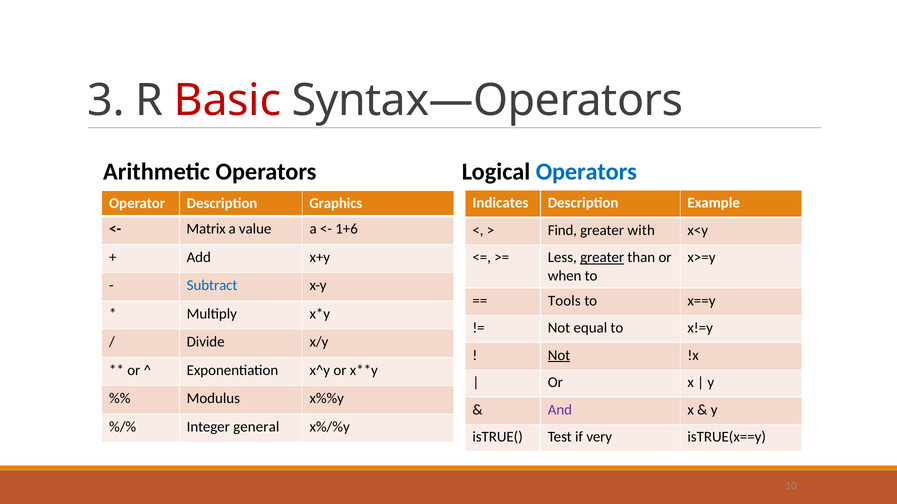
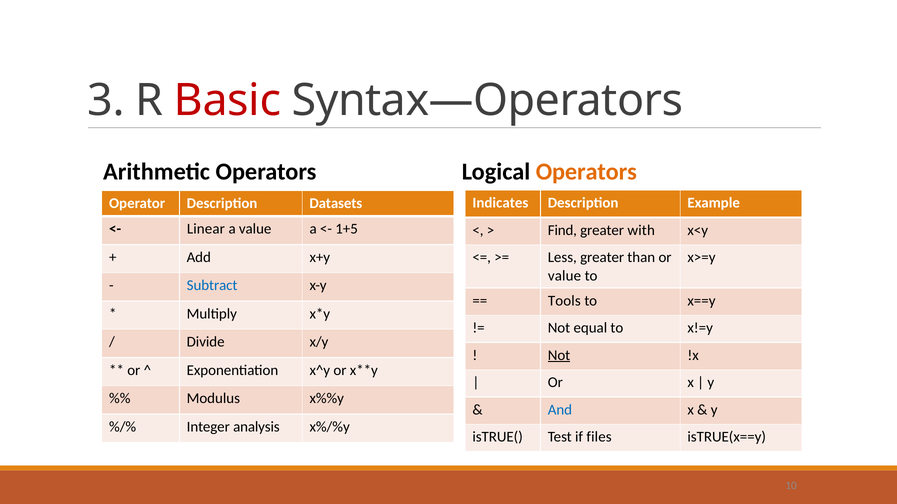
Operators at (586, 172) colour: blue -> orange
Graphics: Graphics -> Datasets
Matrix: Matrix -> Linear
1+6: 1+6 -> 1+5
greater at (602, 258) underline: present -> none
when at (565, 276): when -> value
And colour: purple -> blue
general: general -> analysis
very: very -> files
